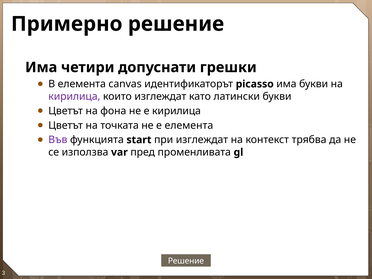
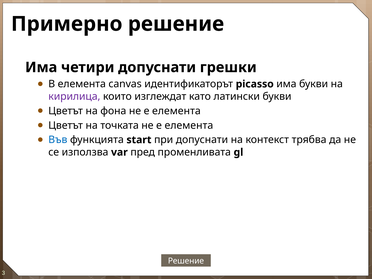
фона не е кирилица: кирилица -> елемента
Във colour: purple -> blue
при изглеждат: изглеждат -> допуснати
